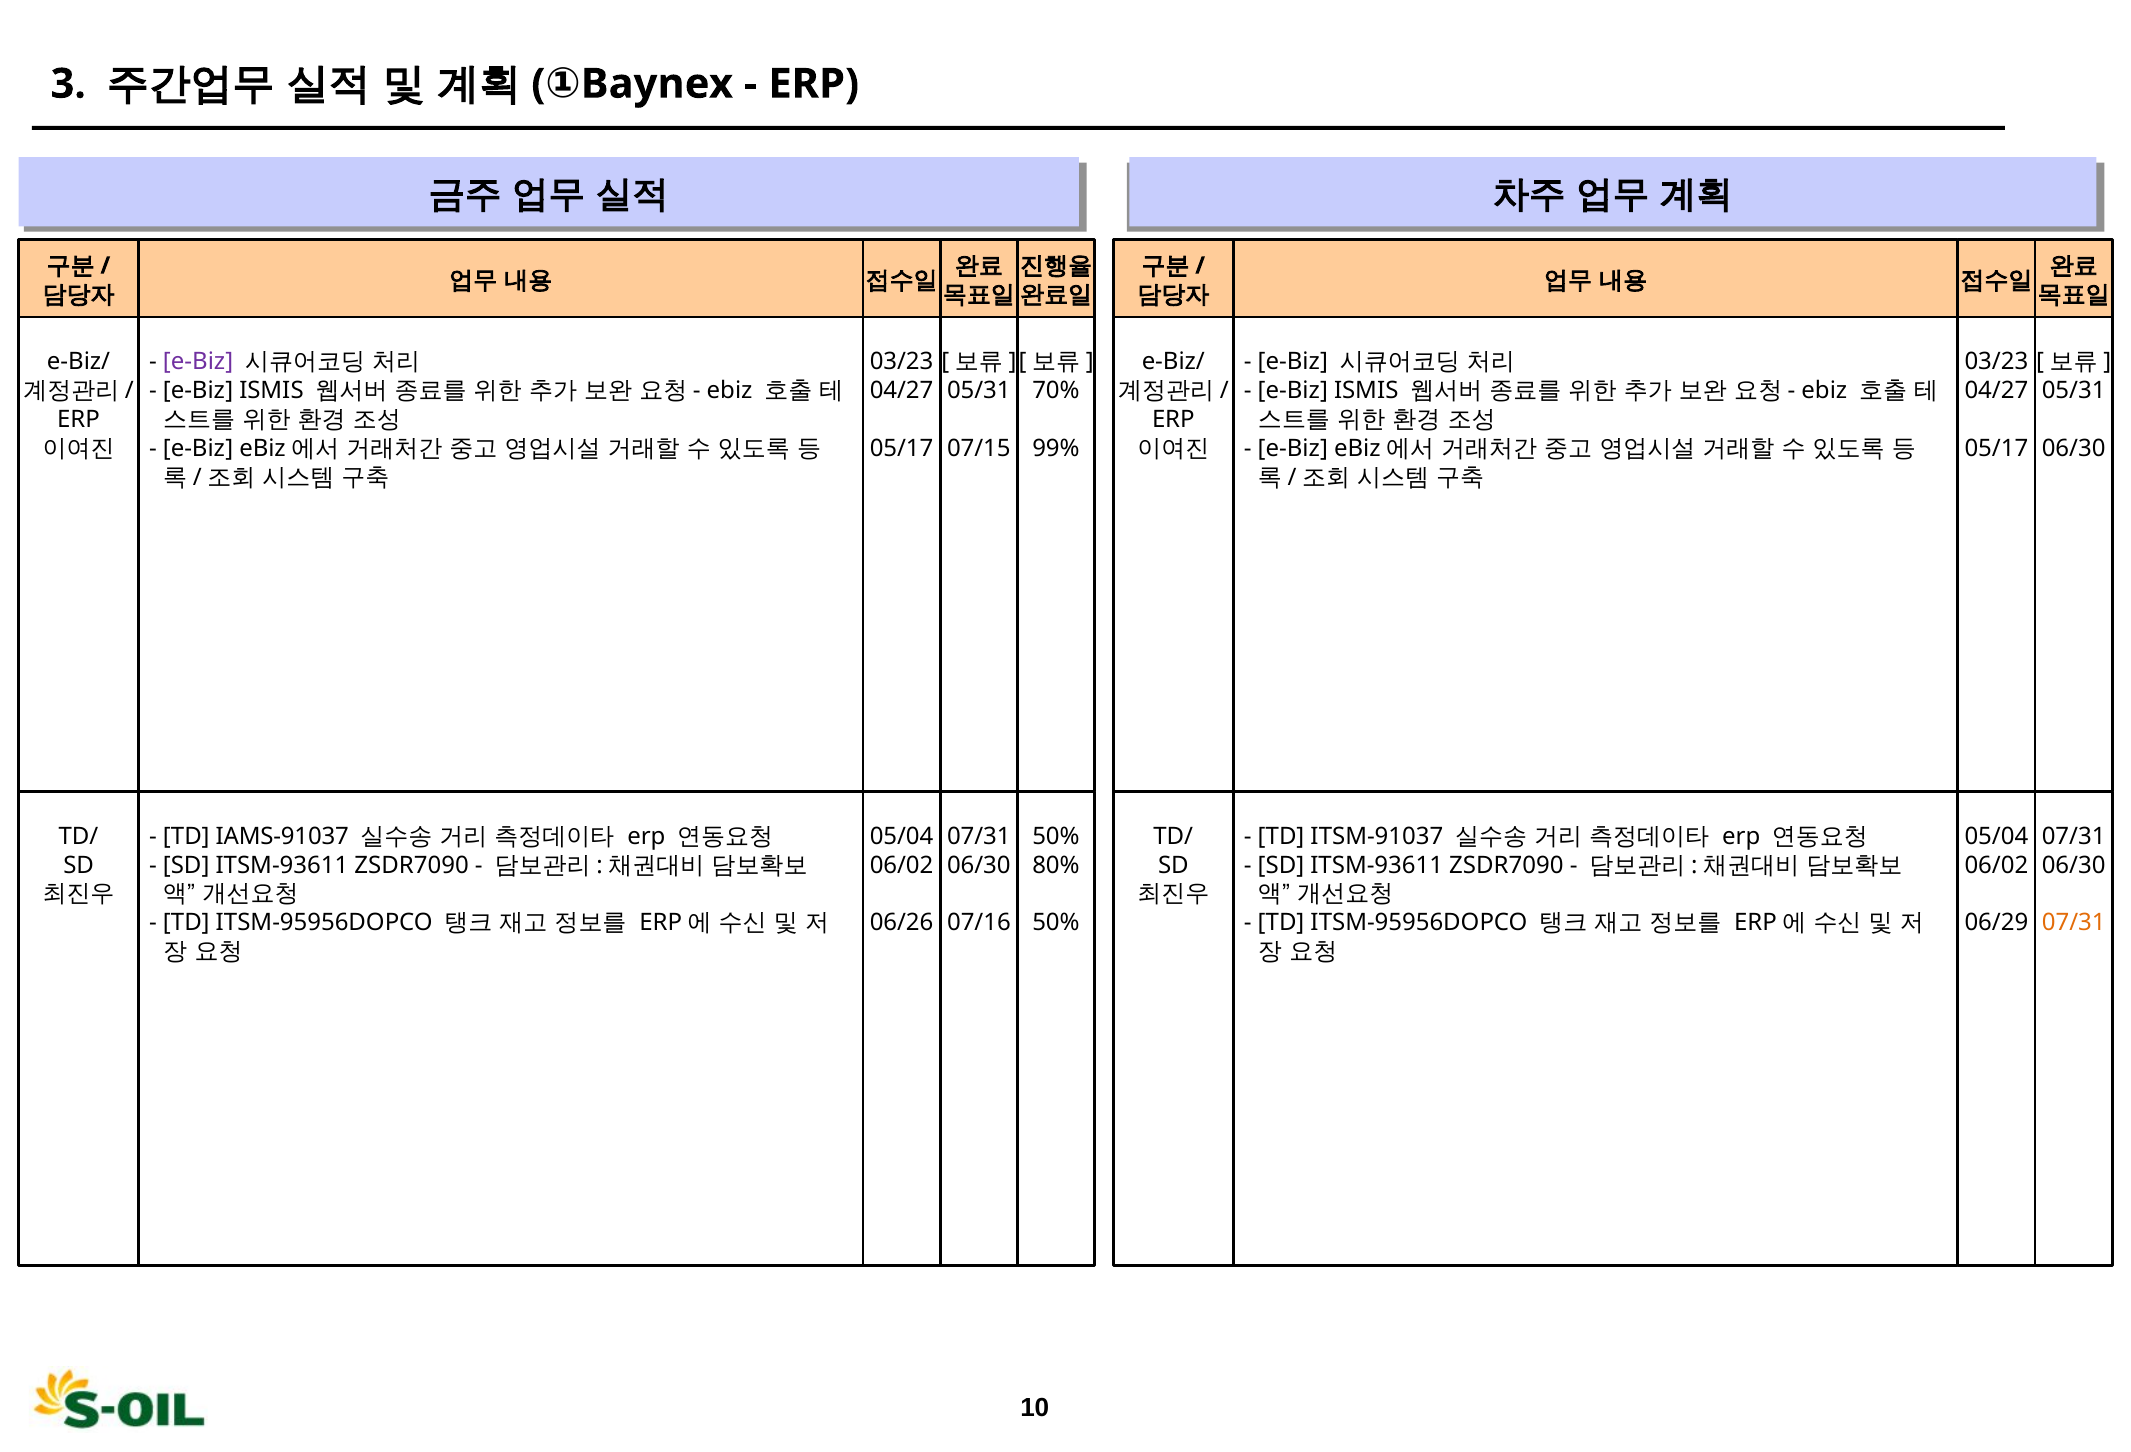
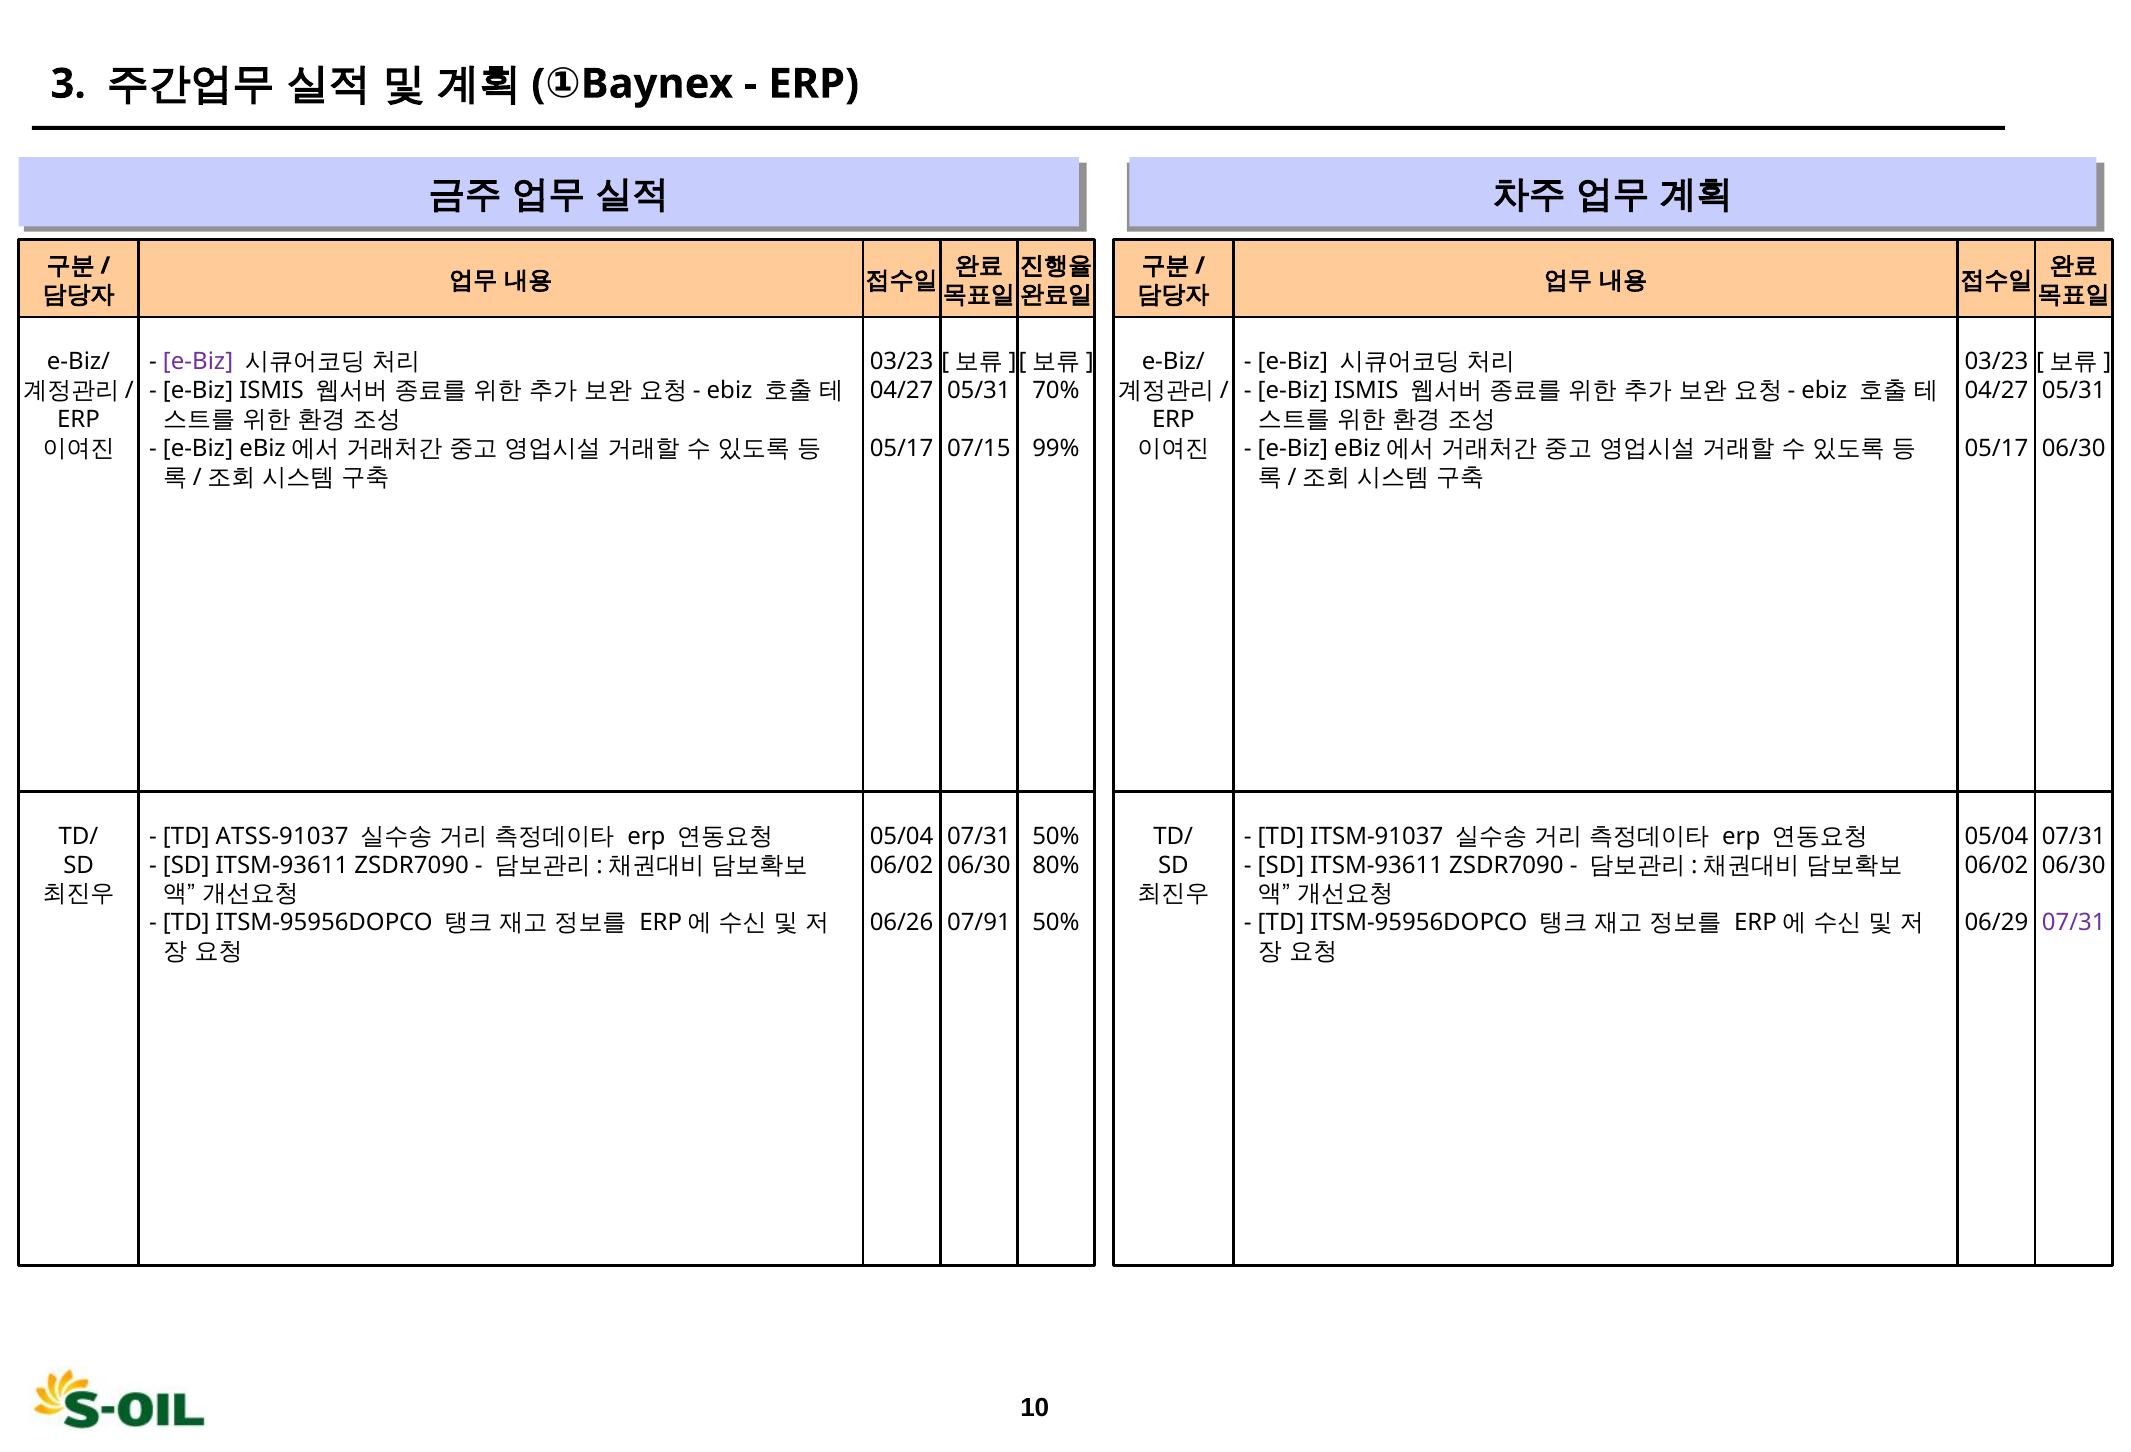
IAMS-91037: IAMS-91037 -> ATSS-91037
07/16: 07/16 -> 07/91
07/31 at (2074, 923) colour: orange -> purple
